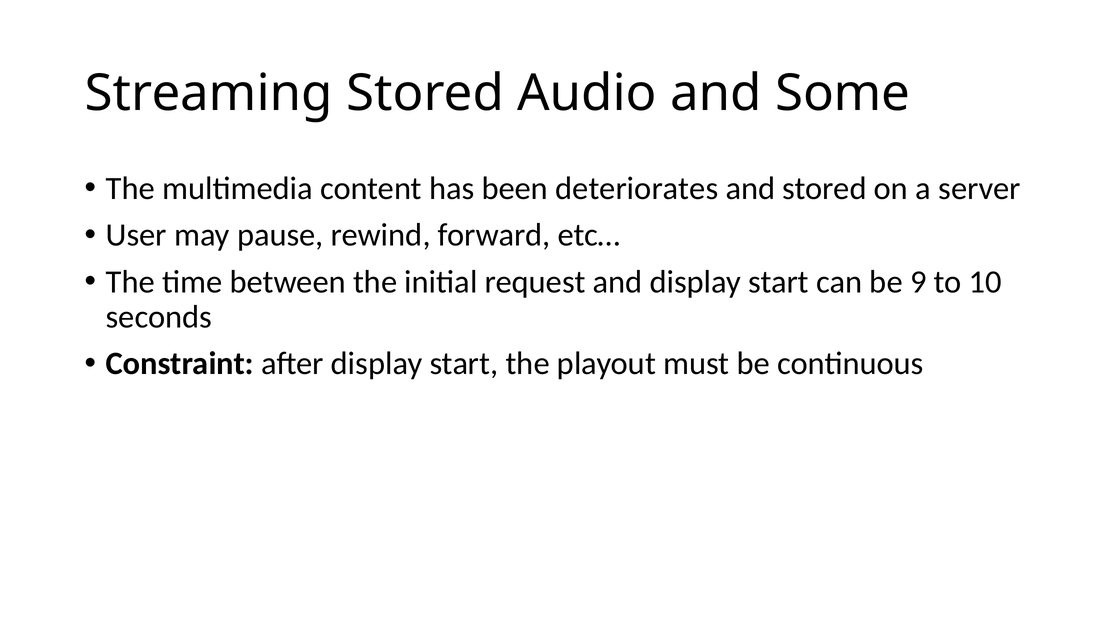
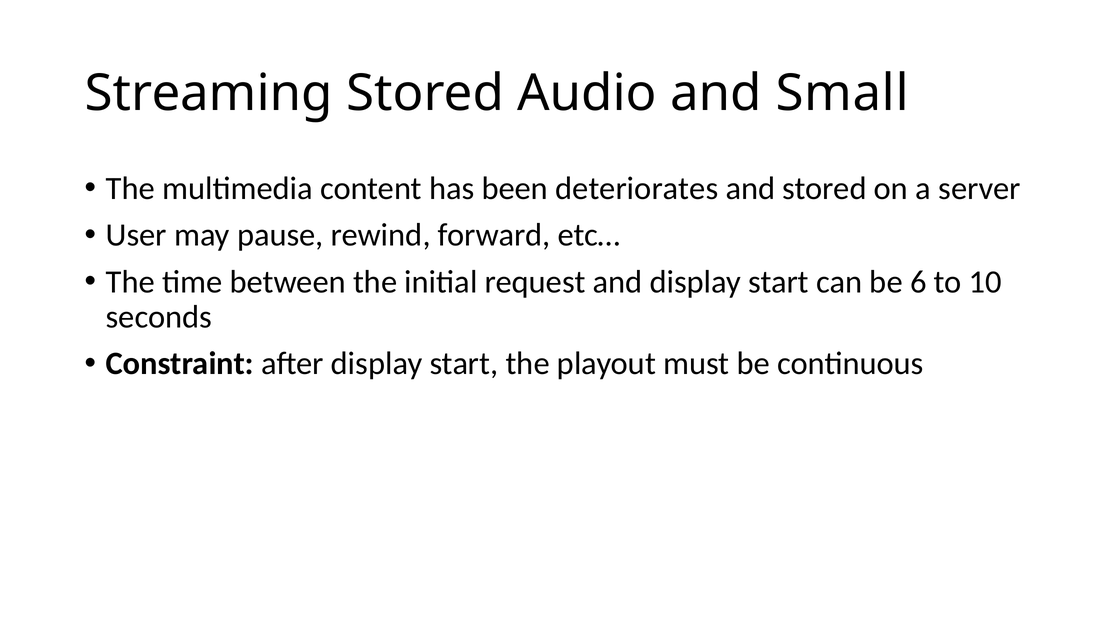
Some: Some -> Small
9: 9 -> 6
